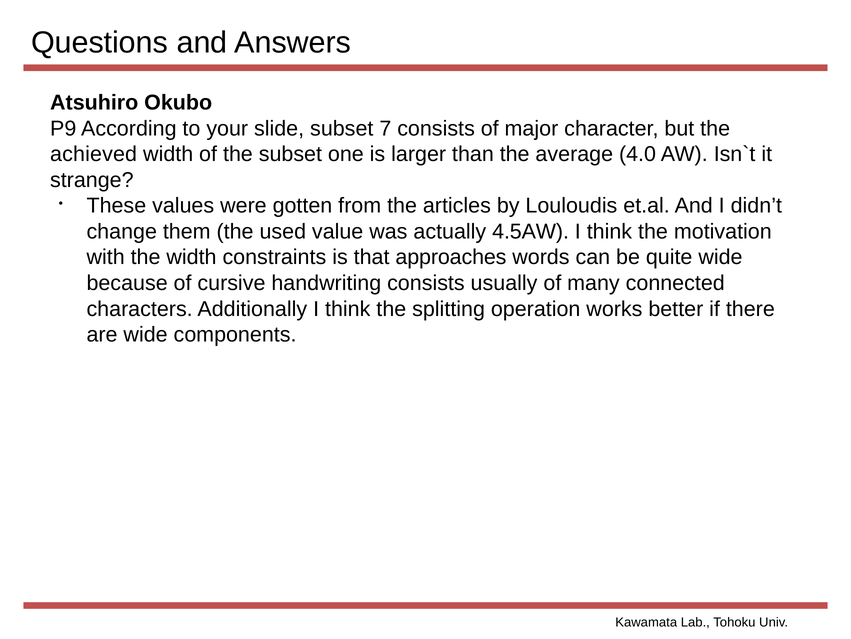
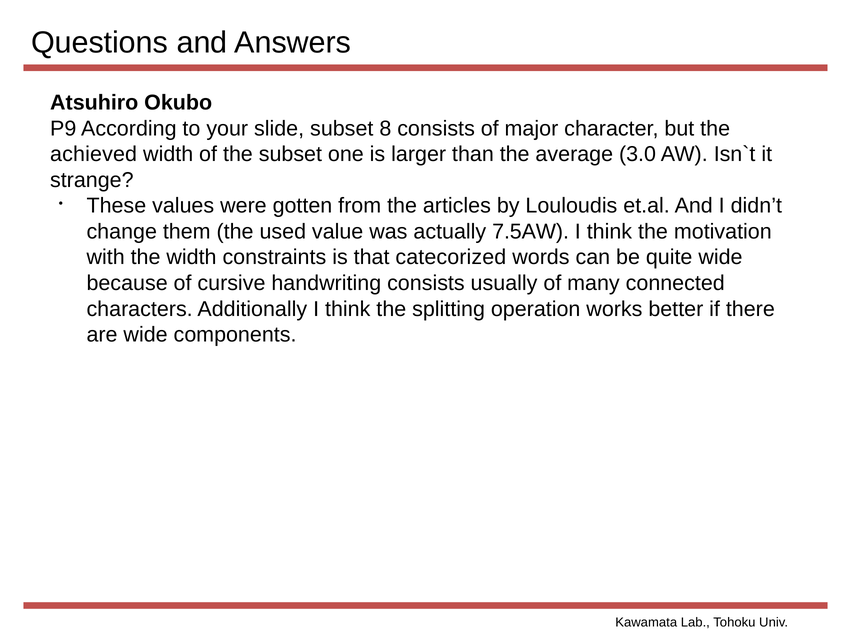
7: 7 -> 8
4.0: 4.0 -> 3.0
4.5AW: 4.5AW -> 7.5AW
approaches: approaches -> catecorized
